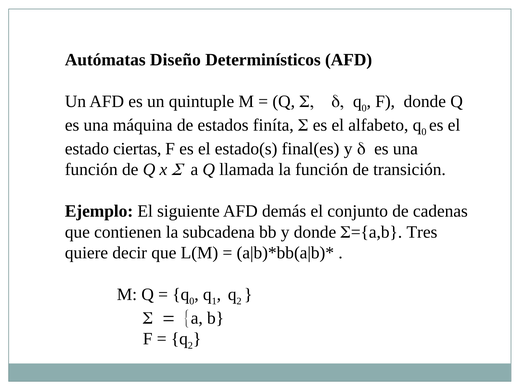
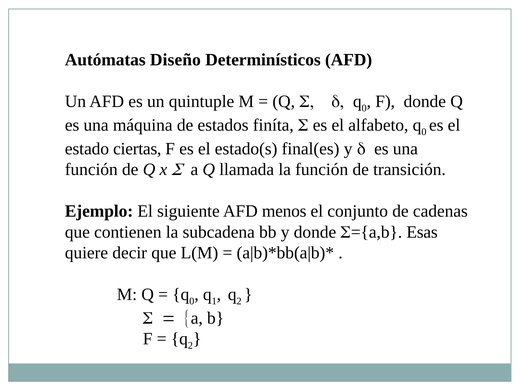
demás: demás -> menos
Tres: Tres -> Esas
